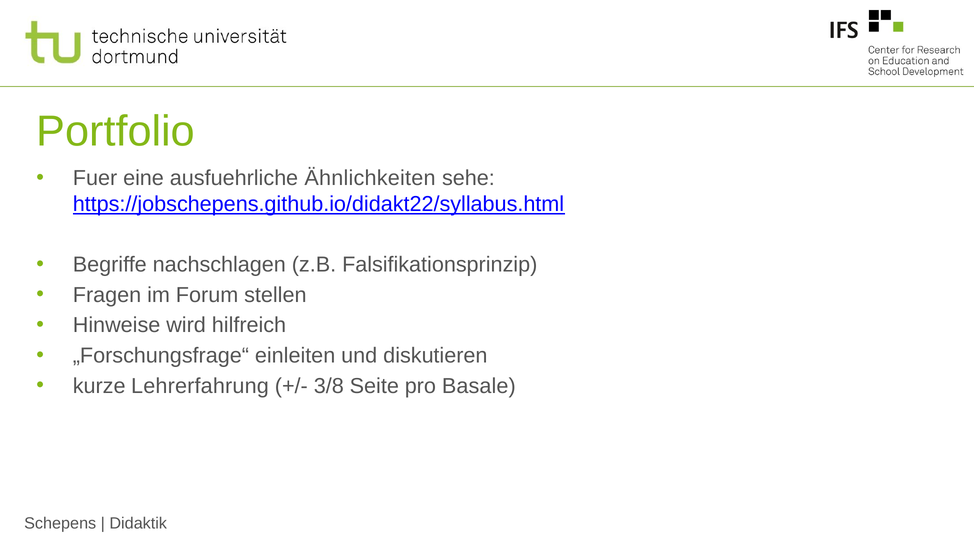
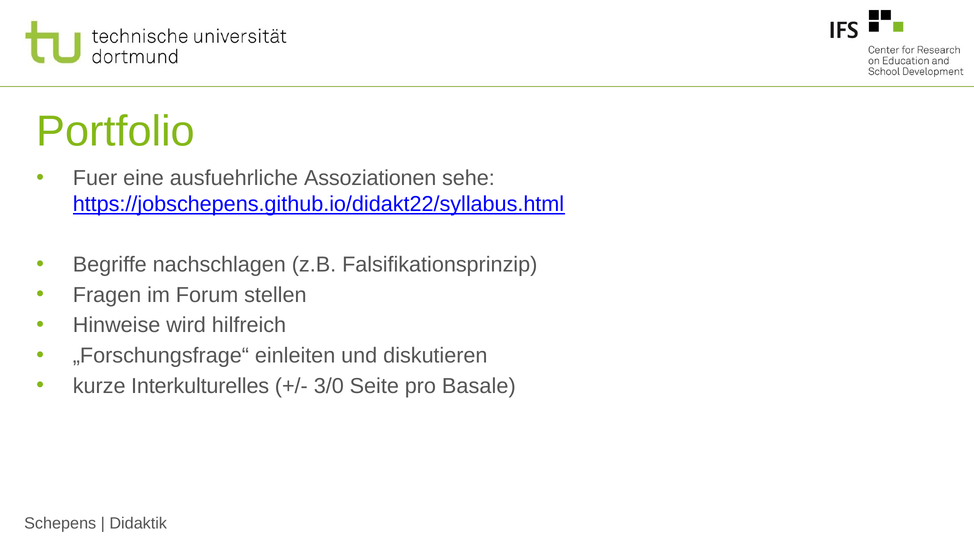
Ähnlichkeiten: Ähnlichkeiten -> Assoziationen
Lehrerfahrung: Lehrerfahrung -> Interkulturelles
3/8: 3/8 -> 3/0
